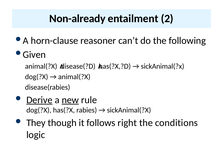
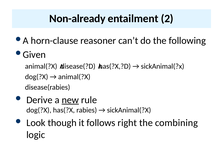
Derive underline: present -> none
They: They -> Look
conditions: conditions -> combining
